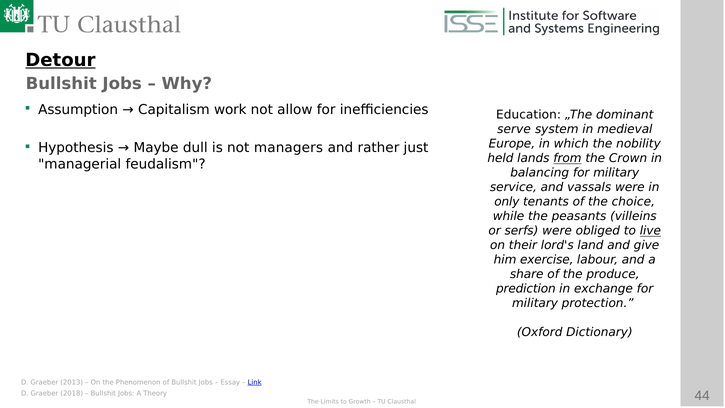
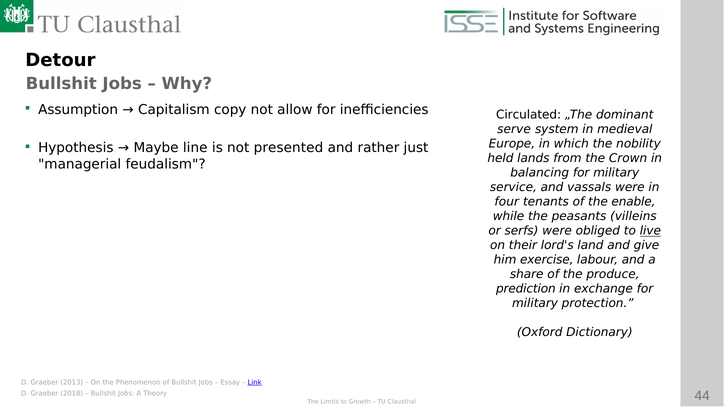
Detour underline: present -> none
Capitalism work: work -> copy
Education: Education -> Circulated
Maybe dull: dull -> line
managers: managers -> presented
from underline: present -> none
only: only -> four
choice: choice -> enable
